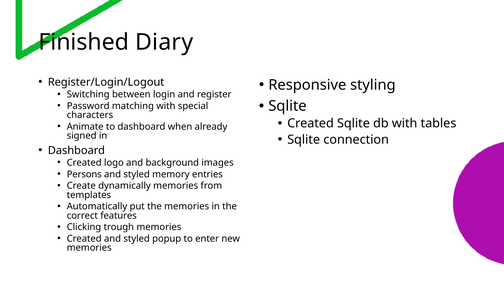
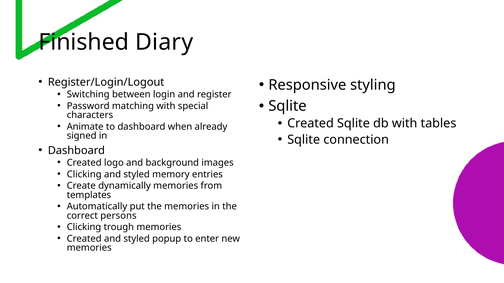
Persons at (84, 175): Persons -> Clicking
features: features -> persons
